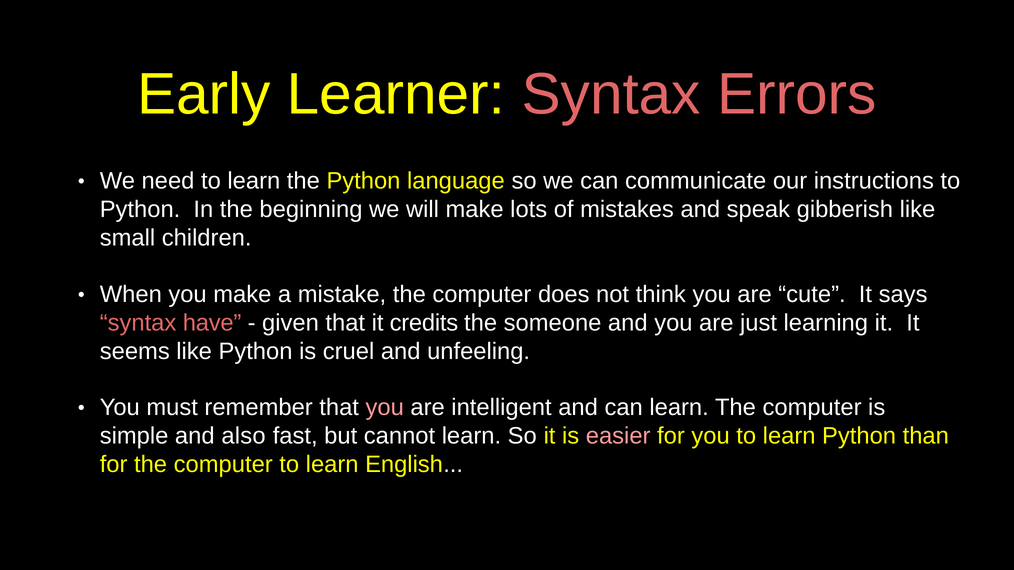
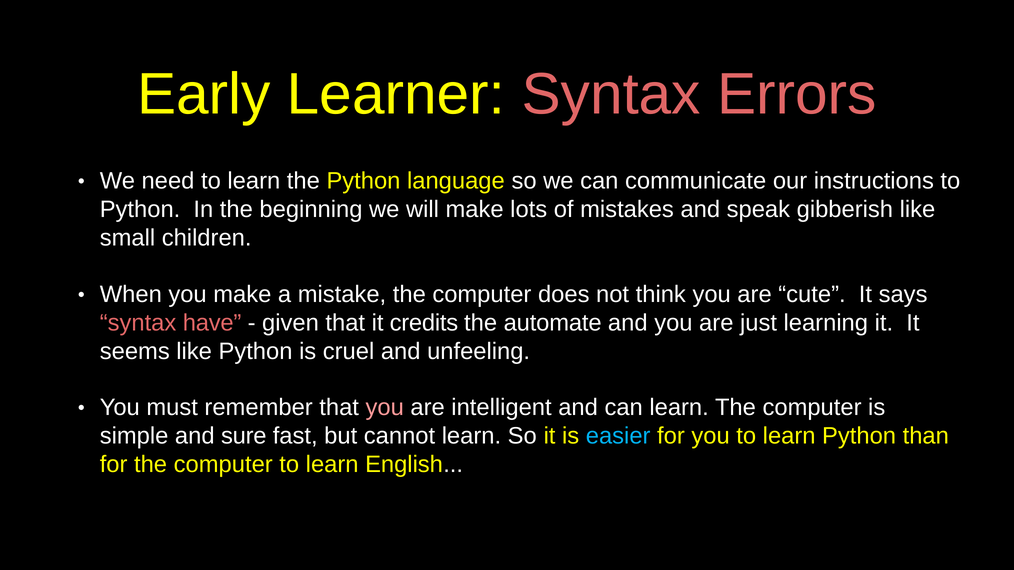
someone: someone -> automate
also: also -> sure
easier colour: pink -> light blue
